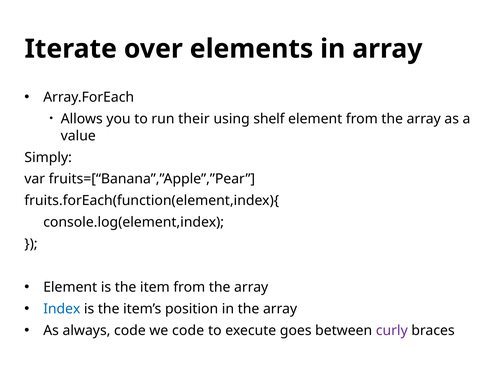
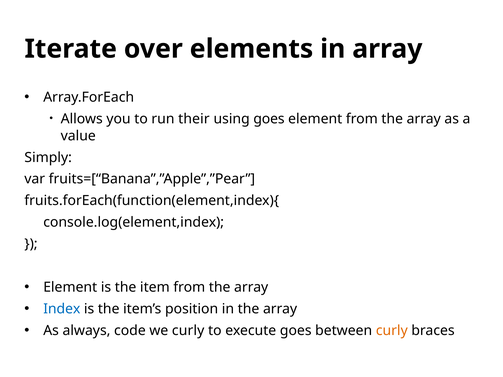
using shelf: shelf -> goes
we code: code -> curly
curly at (392, 331) colour: purple -> orange
